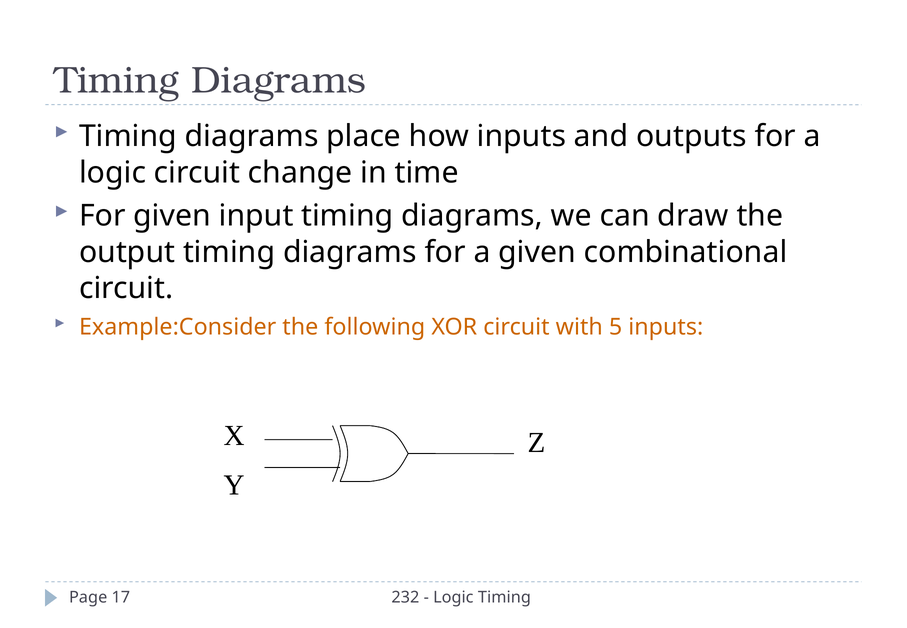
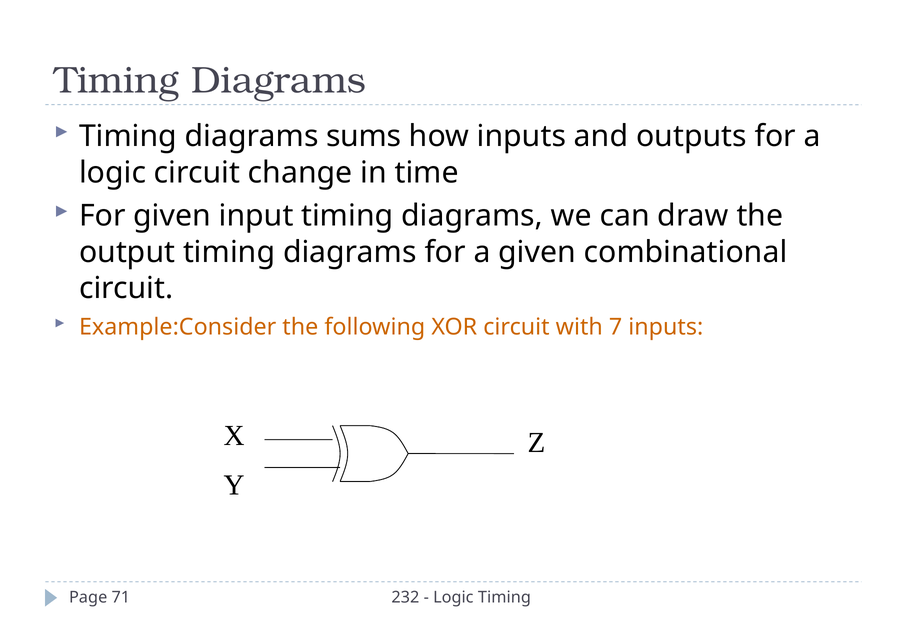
place: place -> sums
5: 5 -> 7
17: 17 -> 71
